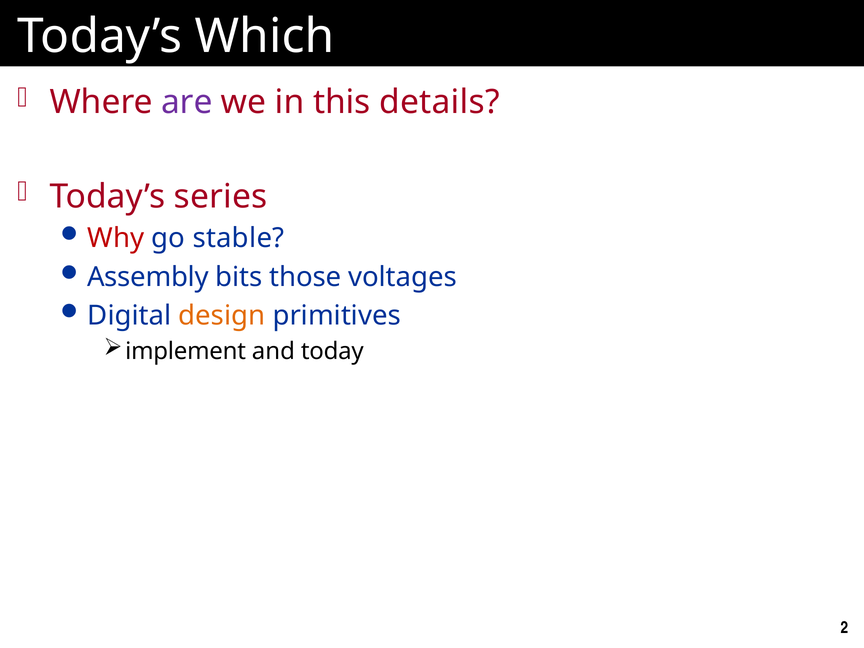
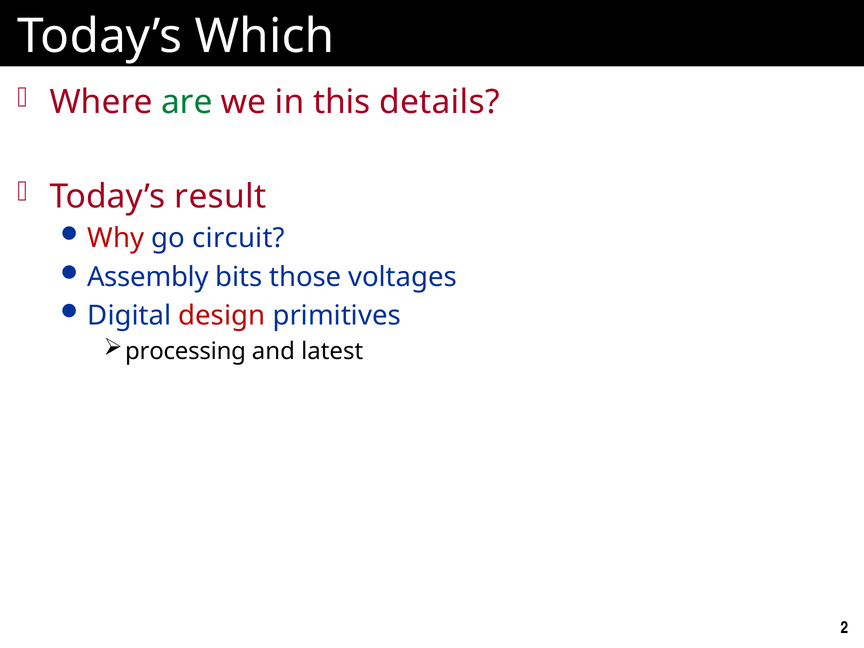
are colour: purple -> green
series: series -> result
stable: stable -> circuit
design colour: orange -> red
implement: implement -> processing
today: today -> latest
